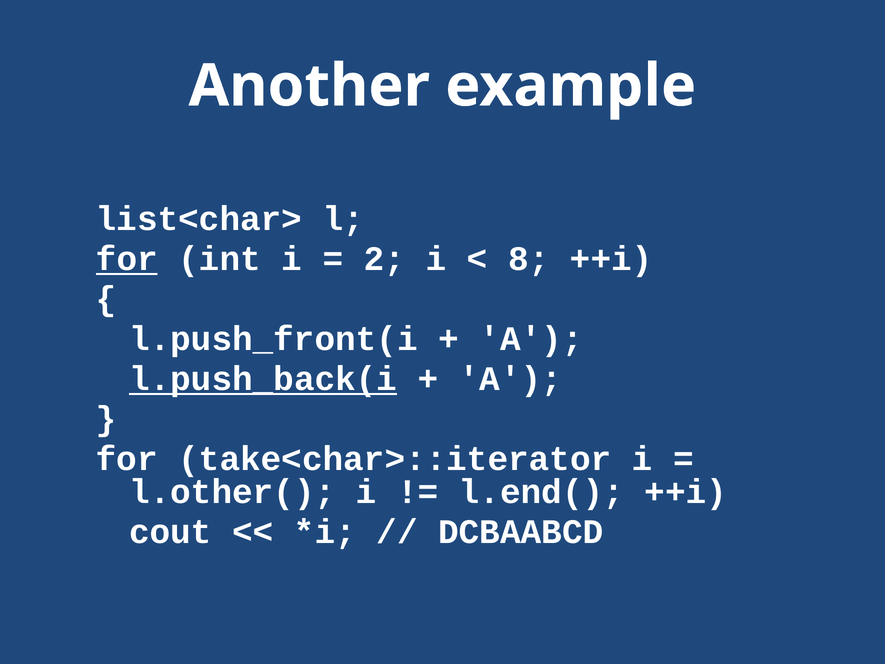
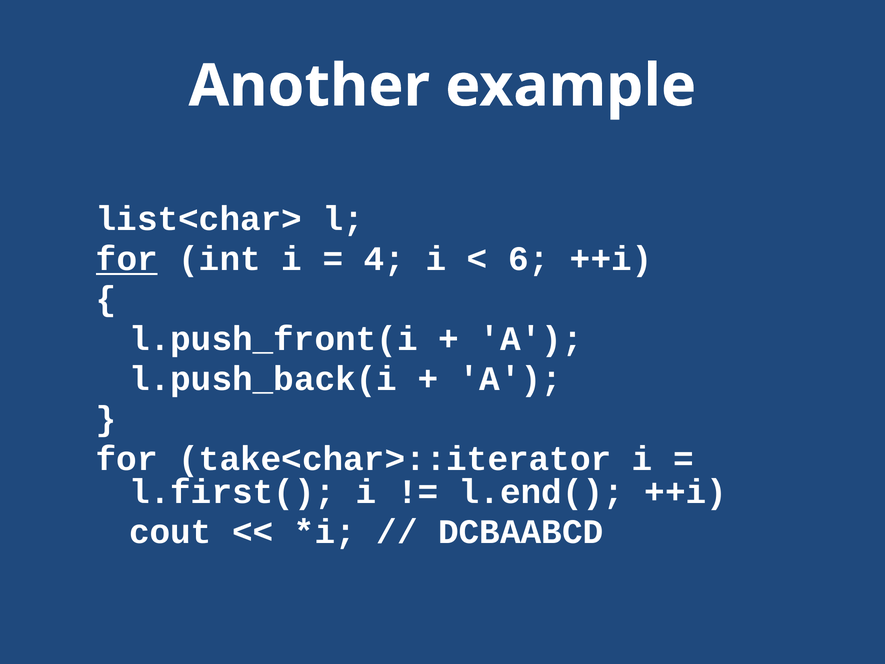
2: 2 -> 4
8: 8 -> 6
l.push_back(i underline: present -> none
l.other(: l.other( -> l.first(
